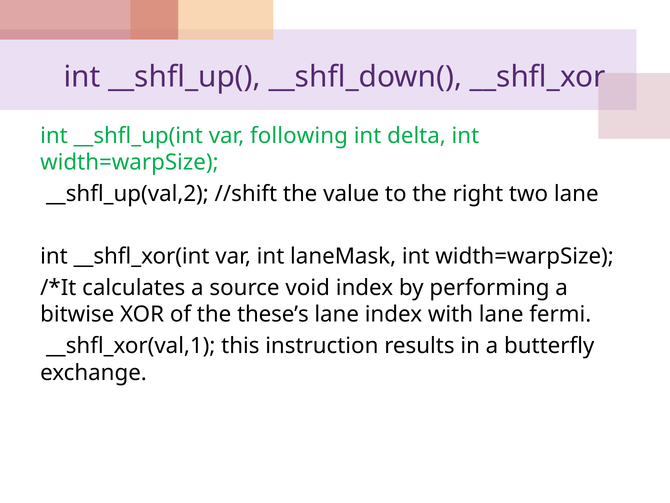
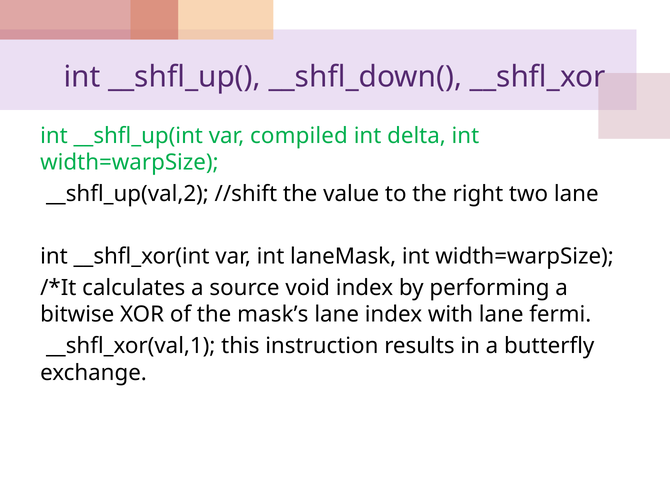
following: following -> compiled
these’s: these’s -> mask’s
